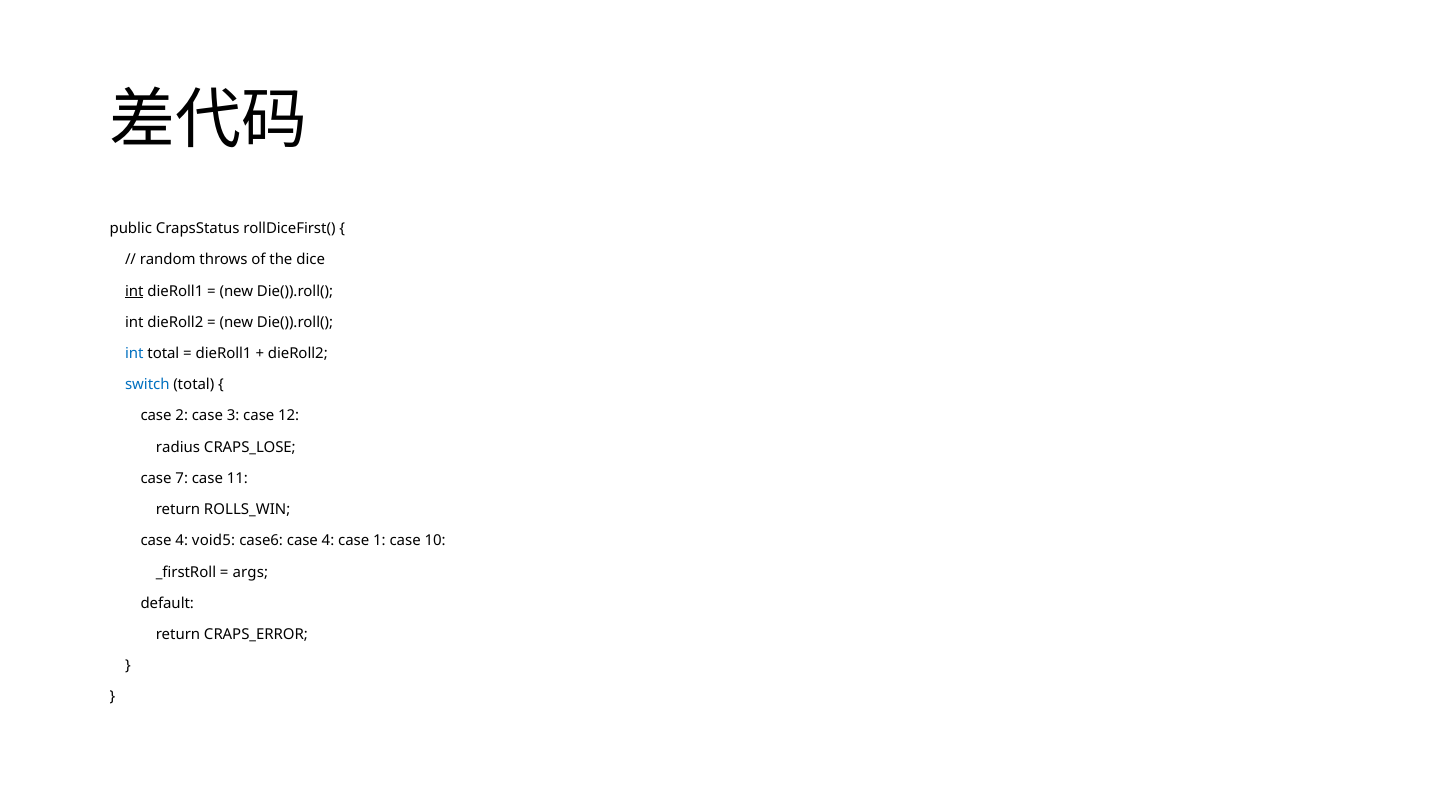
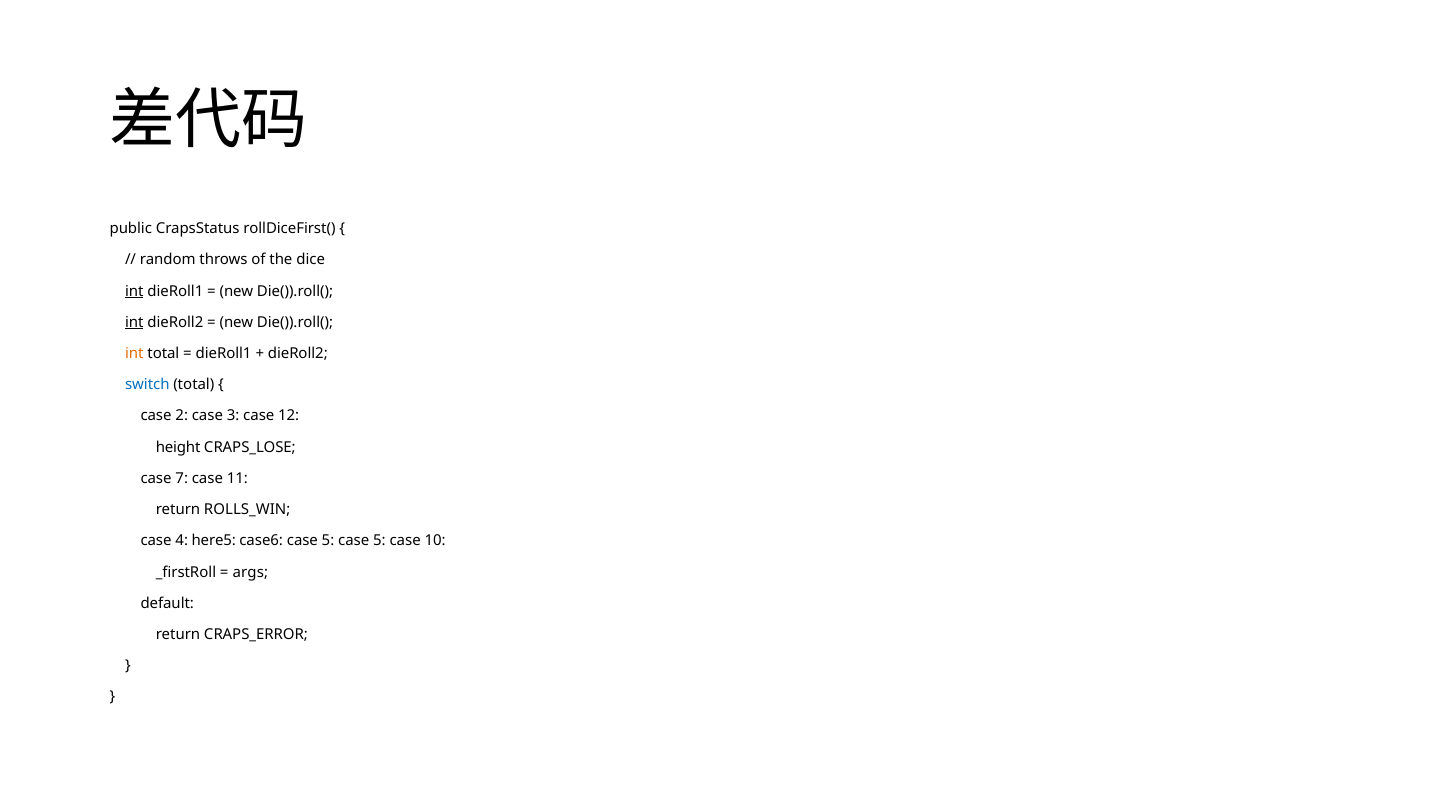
int at (134, 322) underline: none -> present
int at (134, 354) colour: blue -> orange
radius: radius -> height
void5: void5 -> here5
case6 case 4: 4 -> 5
1 at (379, 541): 1 -> 5
